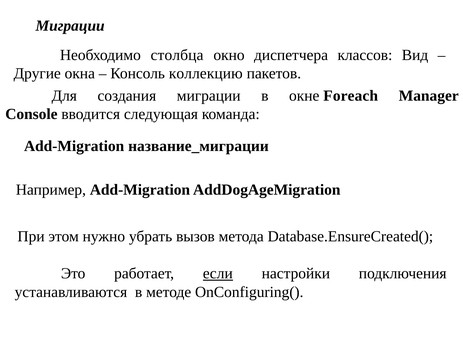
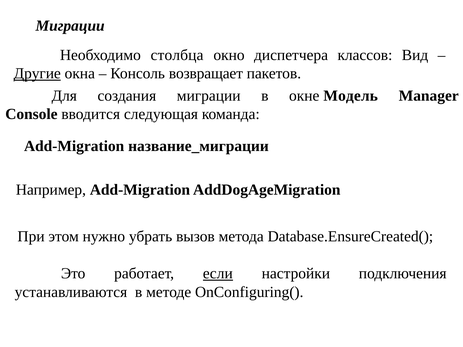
Другие underline: none -> present
коллекцию: коллекцию -> возвращает
Foreach: Foreach -> Модель
